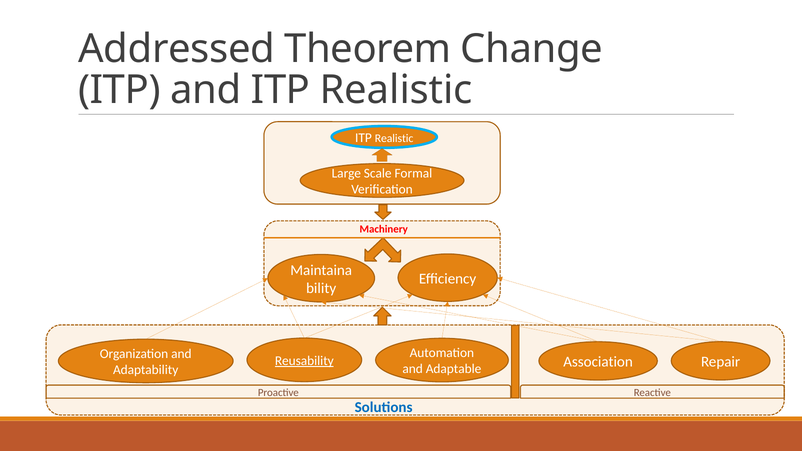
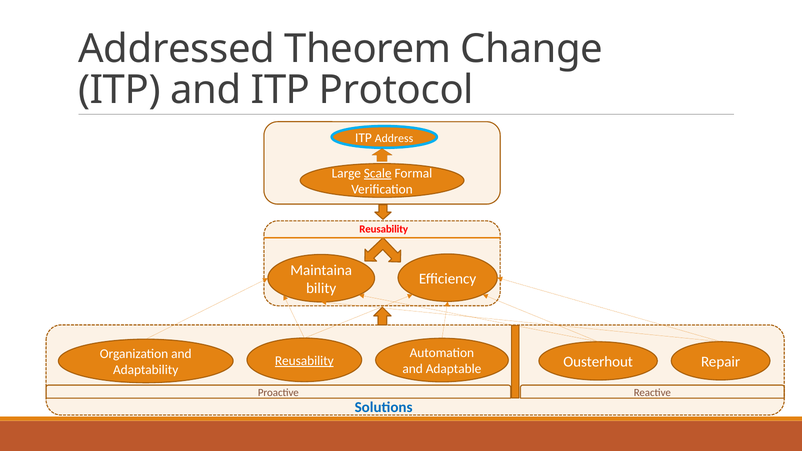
and ITP Realistic: Realistic -> Protocol
Realistic at (394, 138): Realistic -> Address
Scale underline: none -> present
Machinery at (384, 229): Machinery -> Reusability
Association: Association -> Ousterhout
